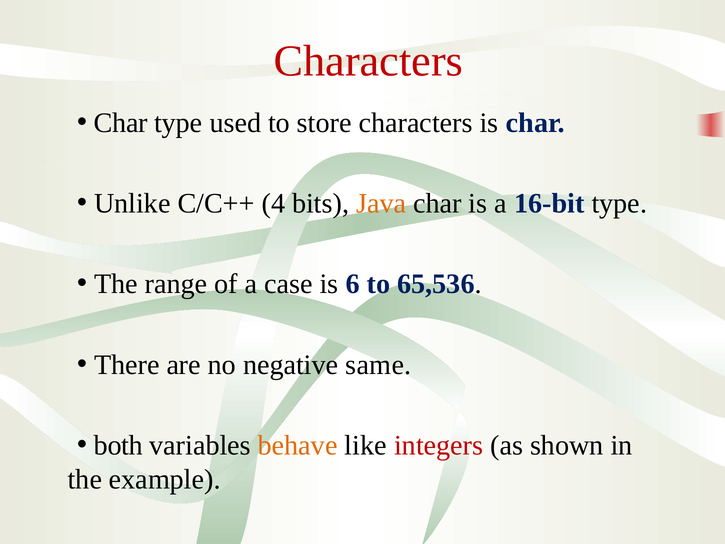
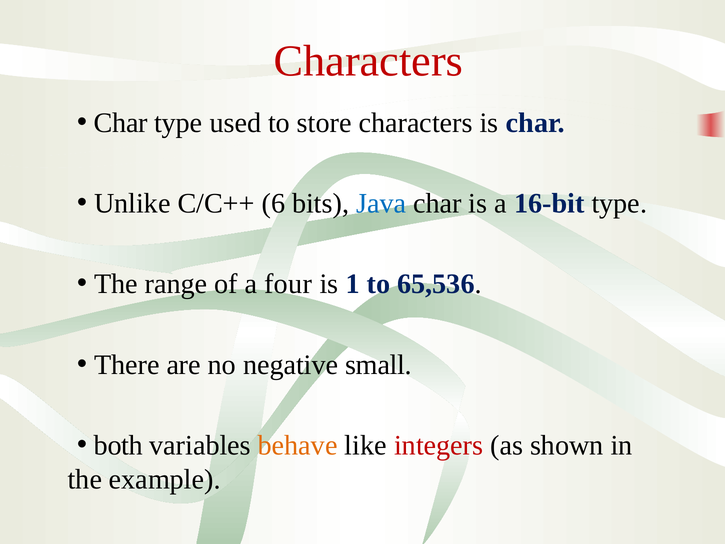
4: 4 -> 6
Java colour: orange -> blue
case: case -> four
6: 6 -> 1
same: same -> small
